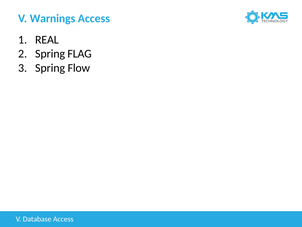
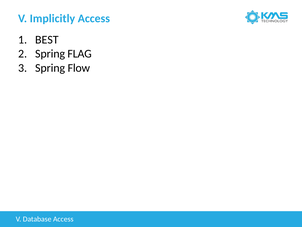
Warnings: Warnings -> Implicitly
REAL: REAL -> BEST
